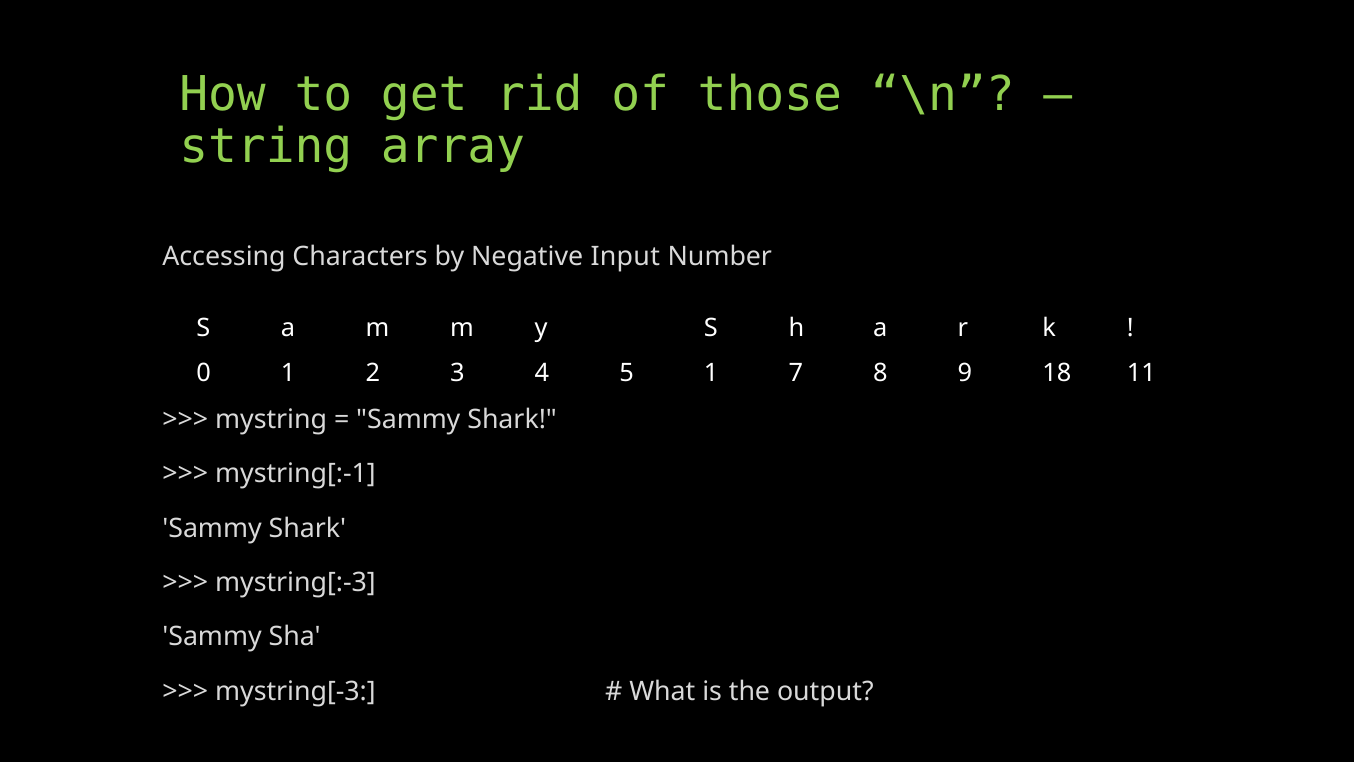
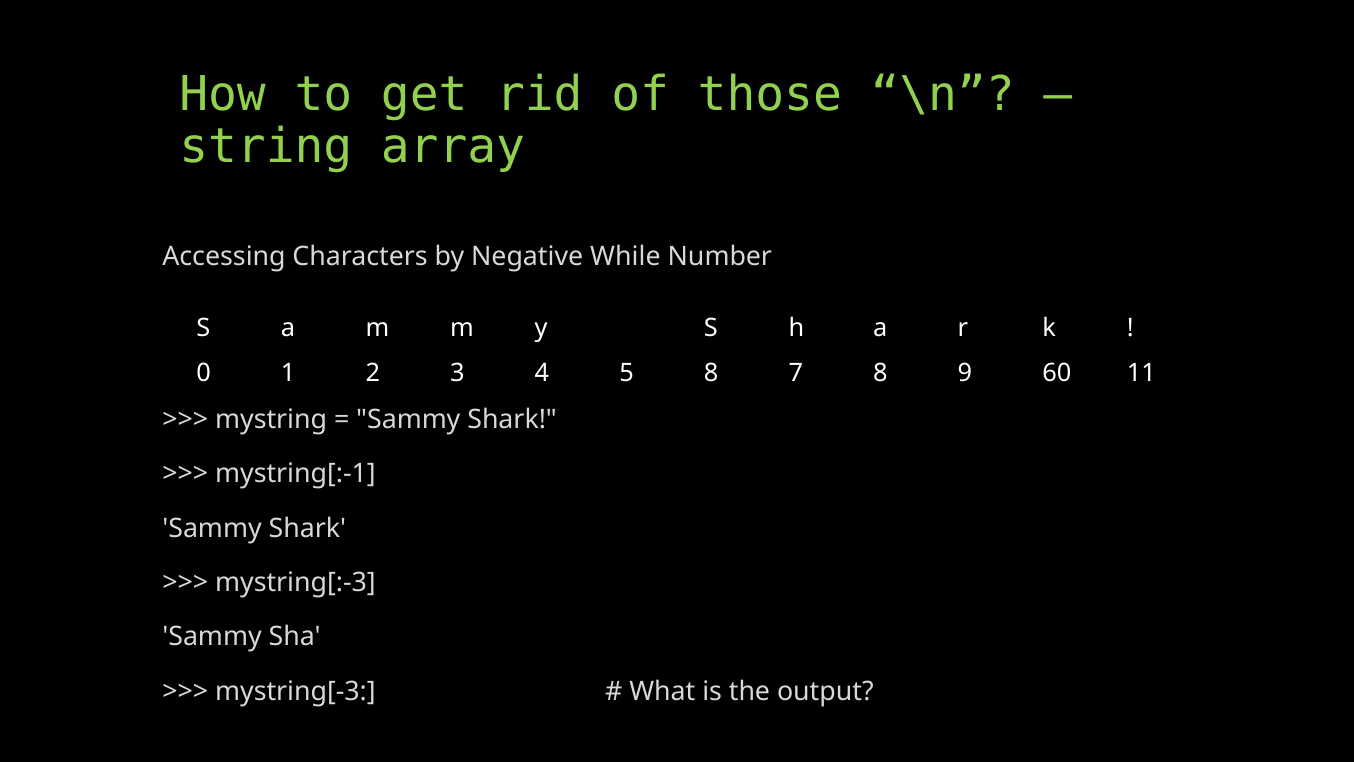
Input: Input -> While
5 1: 1 -> 8
18: 18 -> 60
